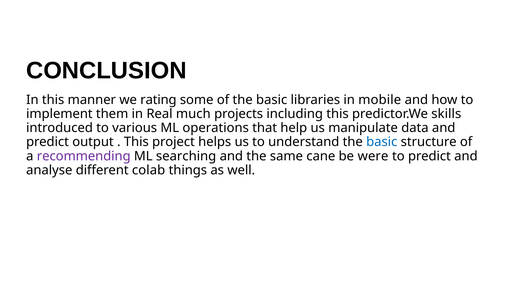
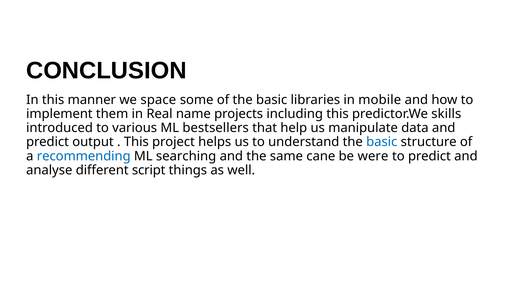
rating: rating -> space
much: much -> name
operations: operations -> bestsellers
recommending colour: purple -> blue
colab: colab -> script
